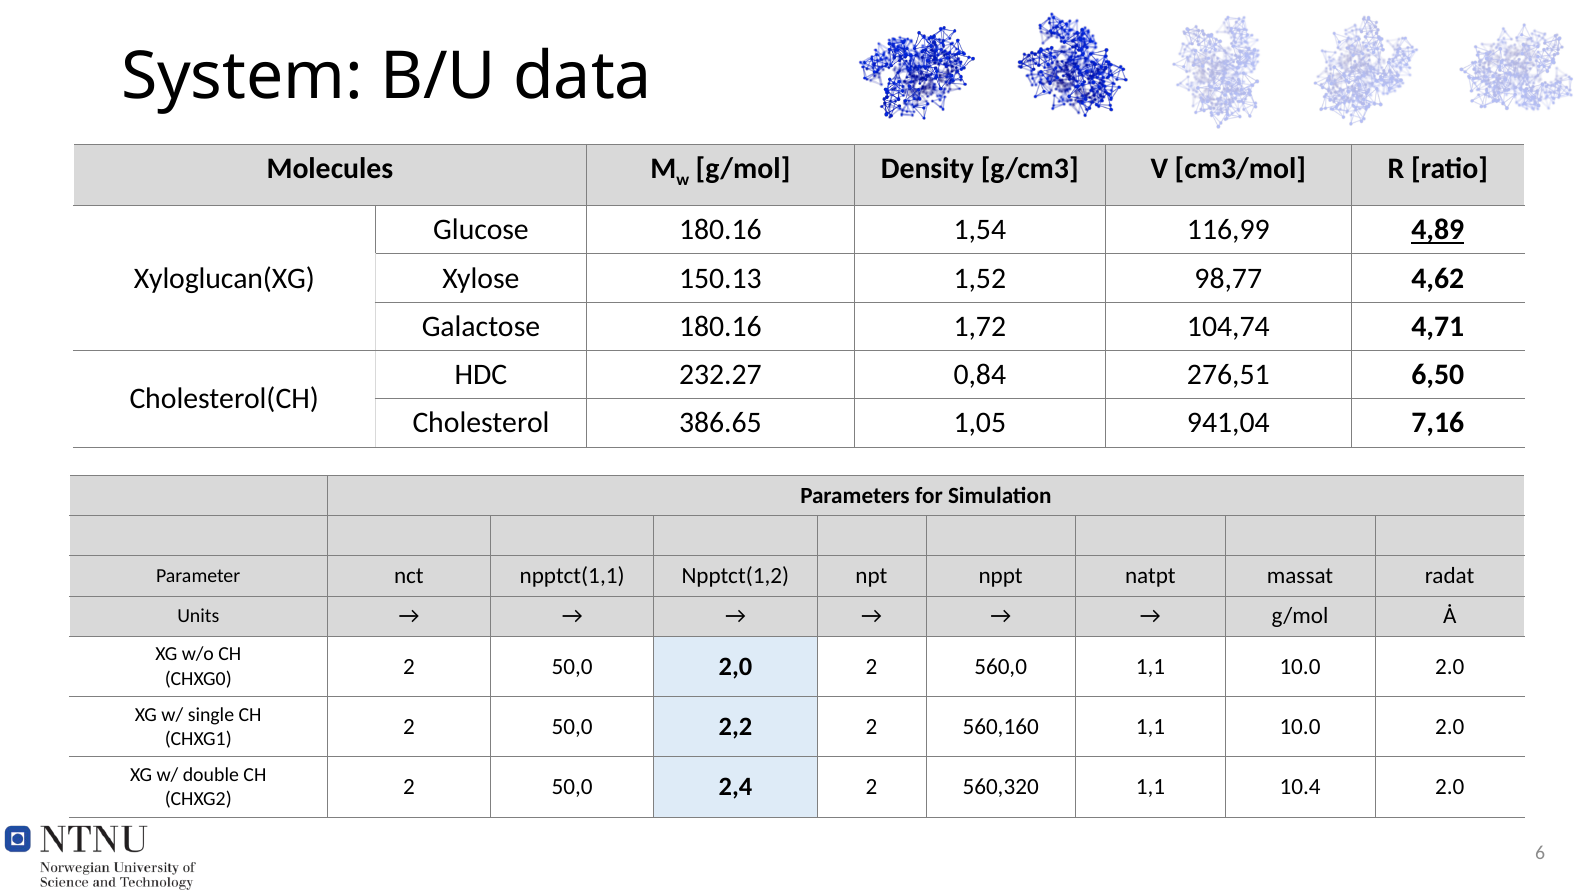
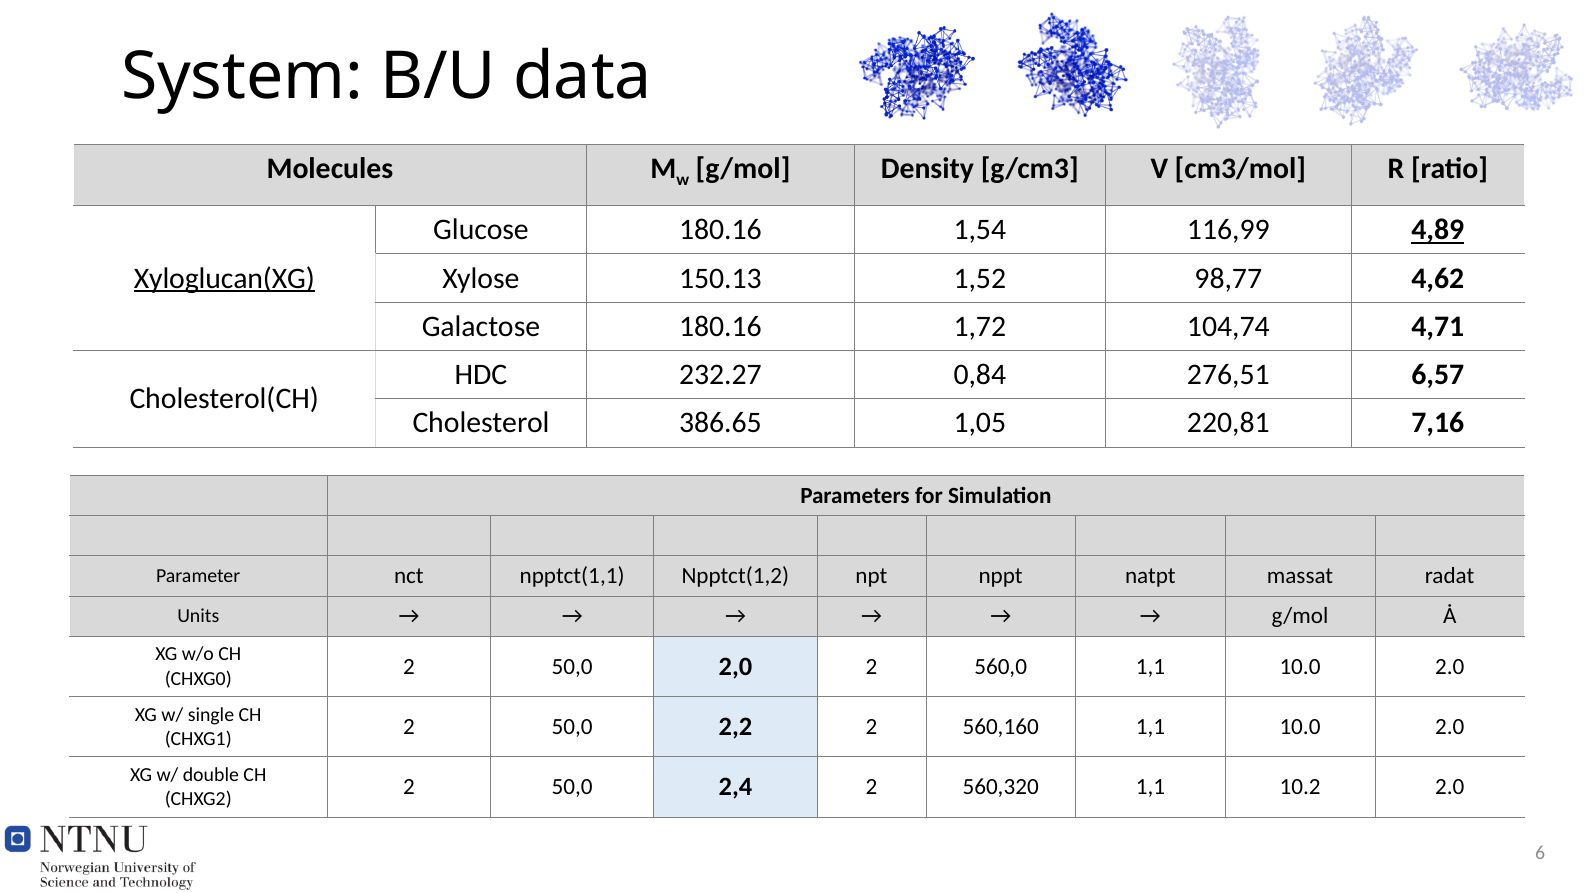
Xyloglucan(XG underline: none -> present
6,50: 6,50 -> 6,57
941,04: 941,04 -> 220,81
10.4: 10.4 -> 10.2
